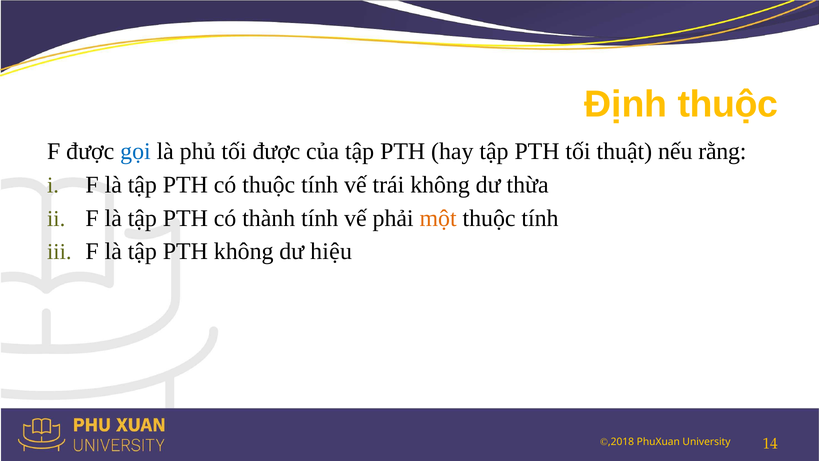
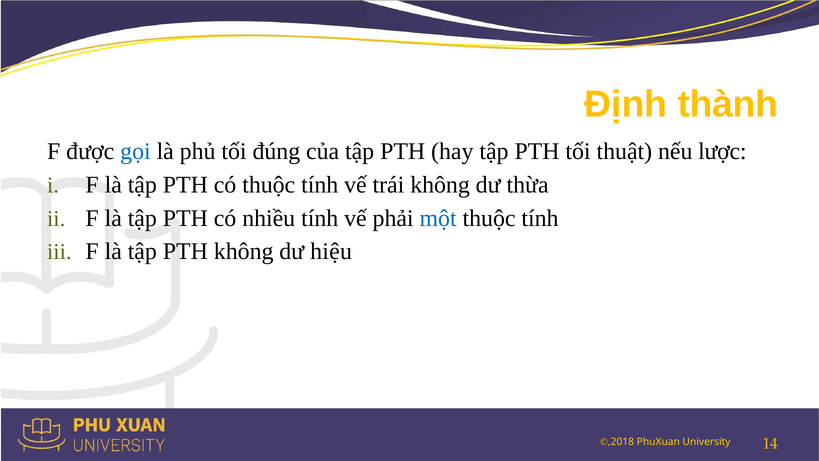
Định thuộc: thuộc -> thành
tối được: được -> đúng
rằng: rằng -> lược
thành: thành -> nhiều
một colour: orange -> blue
